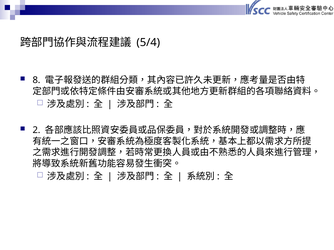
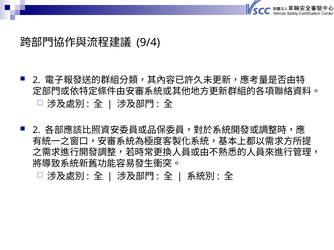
5/4: 5/4 -> 9/4
8 at (36, 80): 8 -> 2
